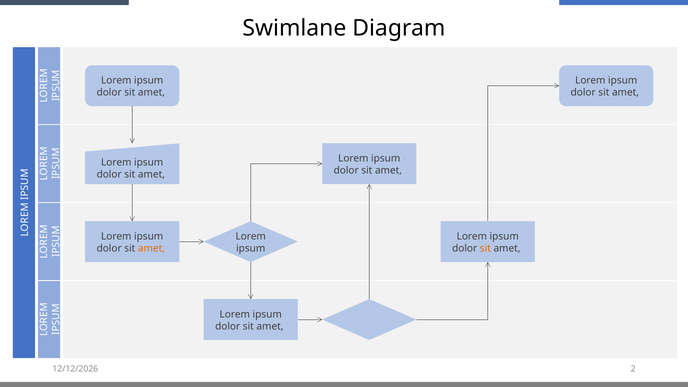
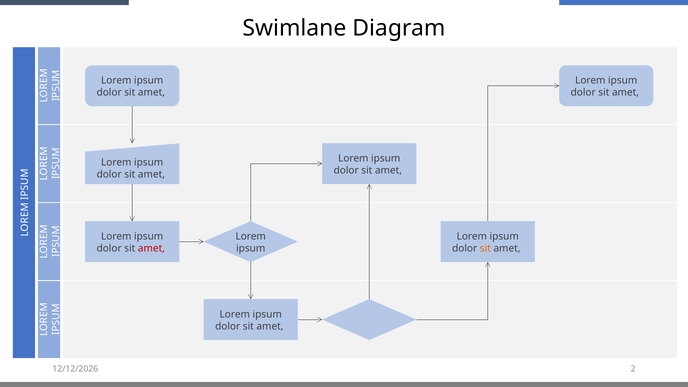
amet at (151, 248) colour: orange -> red
